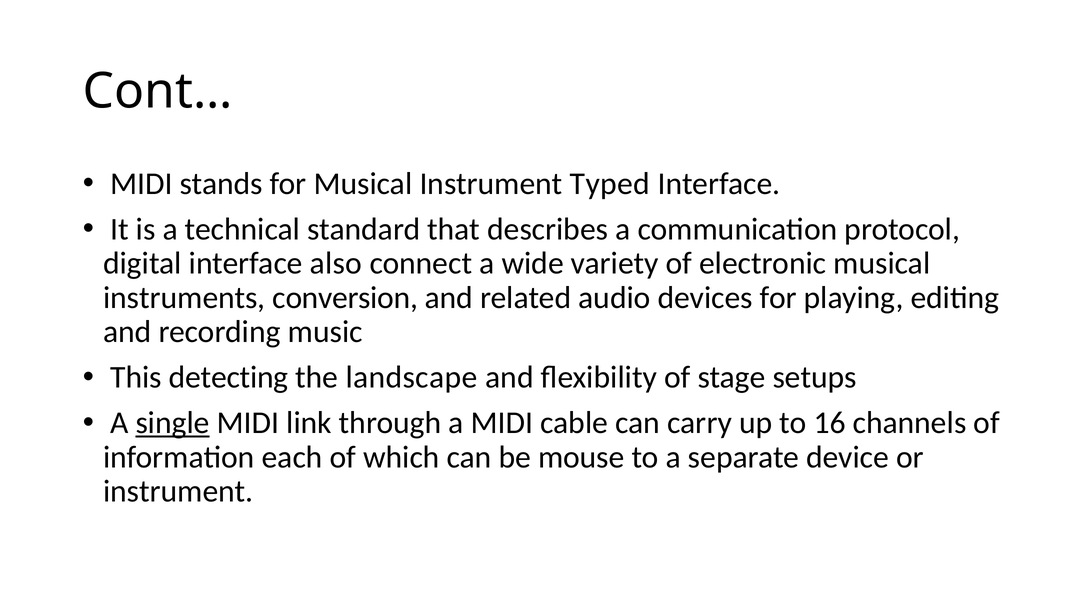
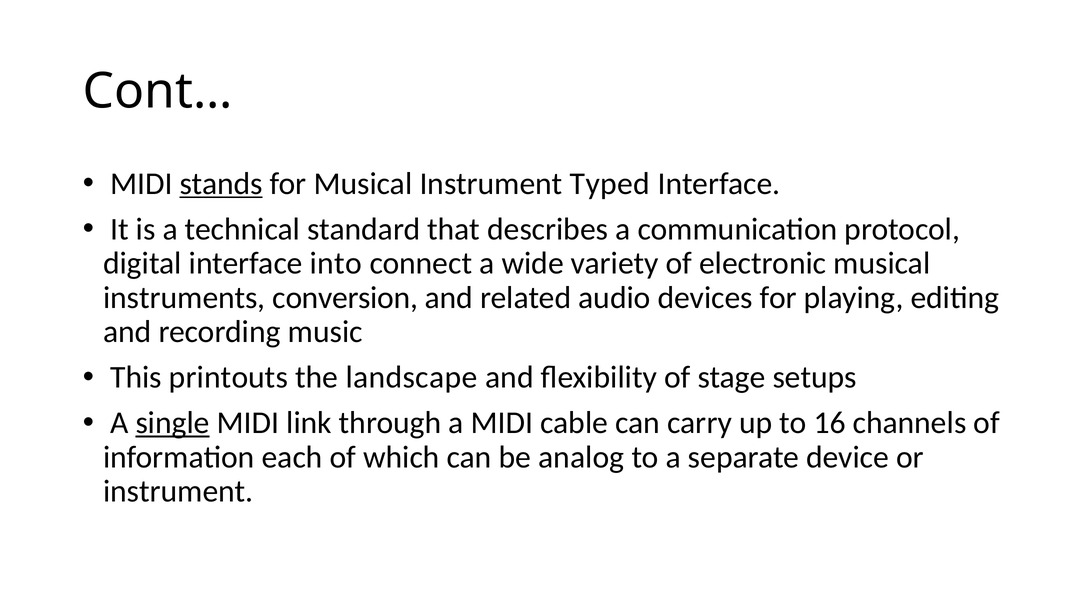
stands underline: none -> present
also: also -> into
detecting: detecting -> printouts
mouse: mouse -> analog
